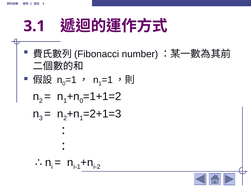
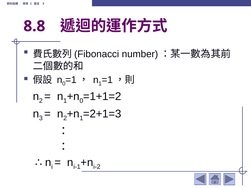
3.1: 3.1 -> 8.8
